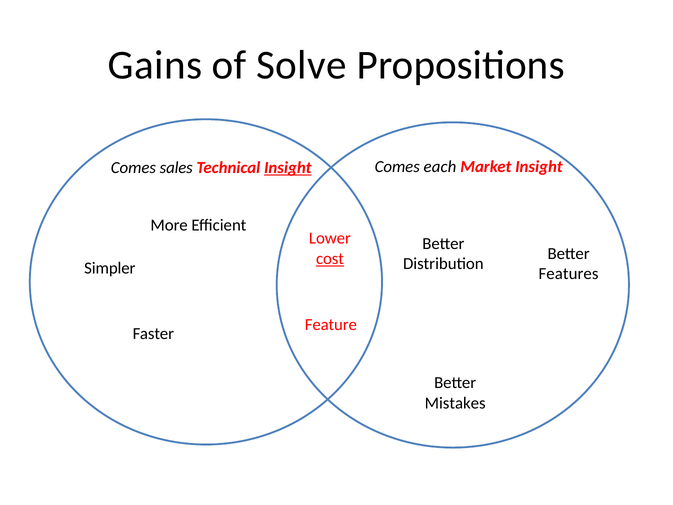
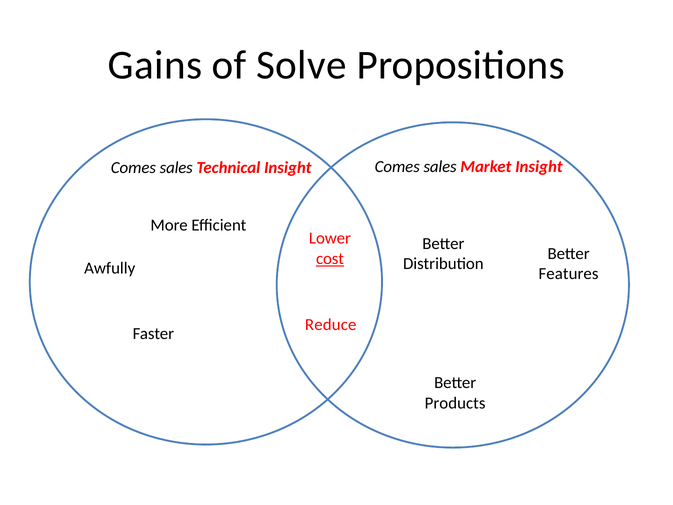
Insight at (288, 168) underline: present -> none
each at (440, 167): each -> sales
Simpler: Simpler -> Awfully
Feature: Feature -> Reduce
Mistakes: Mistakes -> Products
